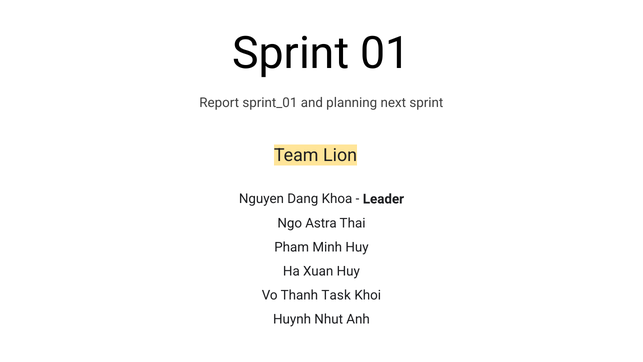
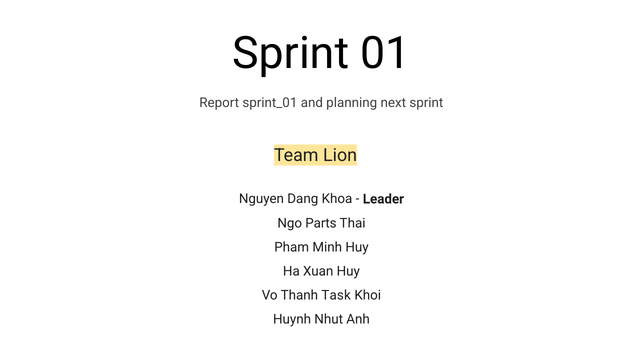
Astra: Astra -> Parts
